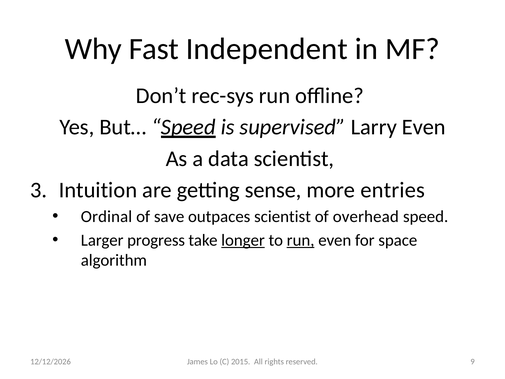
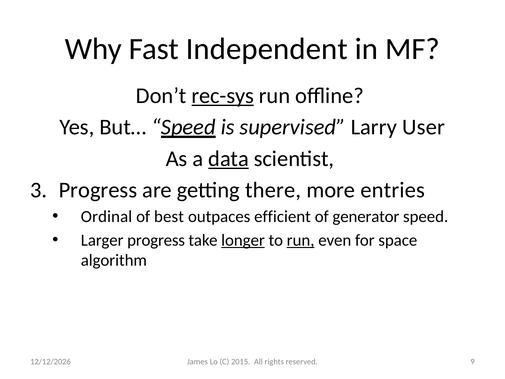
rec-sys underline: none -> present
Larry Even: Even -> User
data underline: none -> present
Intuition at (98, 190): Intuition -> Progress
sense: sense -> there
save: save -> best
outpaces scientist: scientist -> efficient
overhead: overhead -> generator
